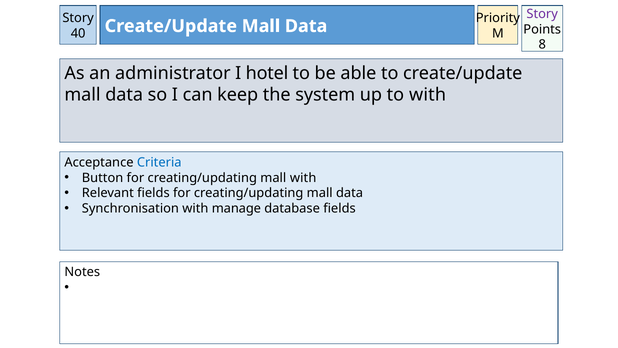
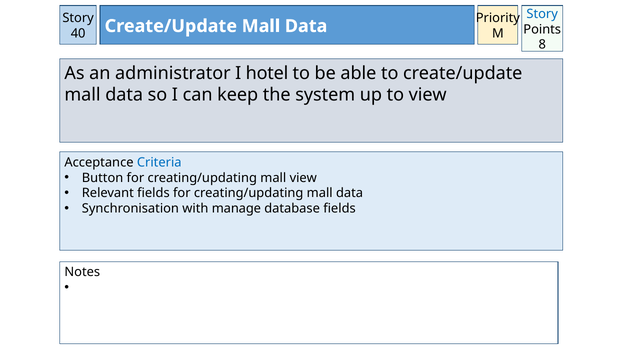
Story at (542, 14) colour: purple -> blue
to with: with -> view
mall with: with -> view
